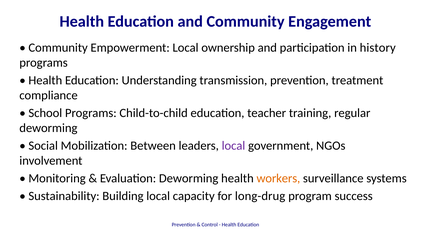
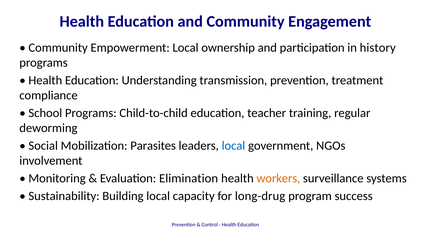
Between: Between -> Parasites
local at (233, 146) colour: purple -> blue
Evaluation Deworming: Deworming -> Elimination
